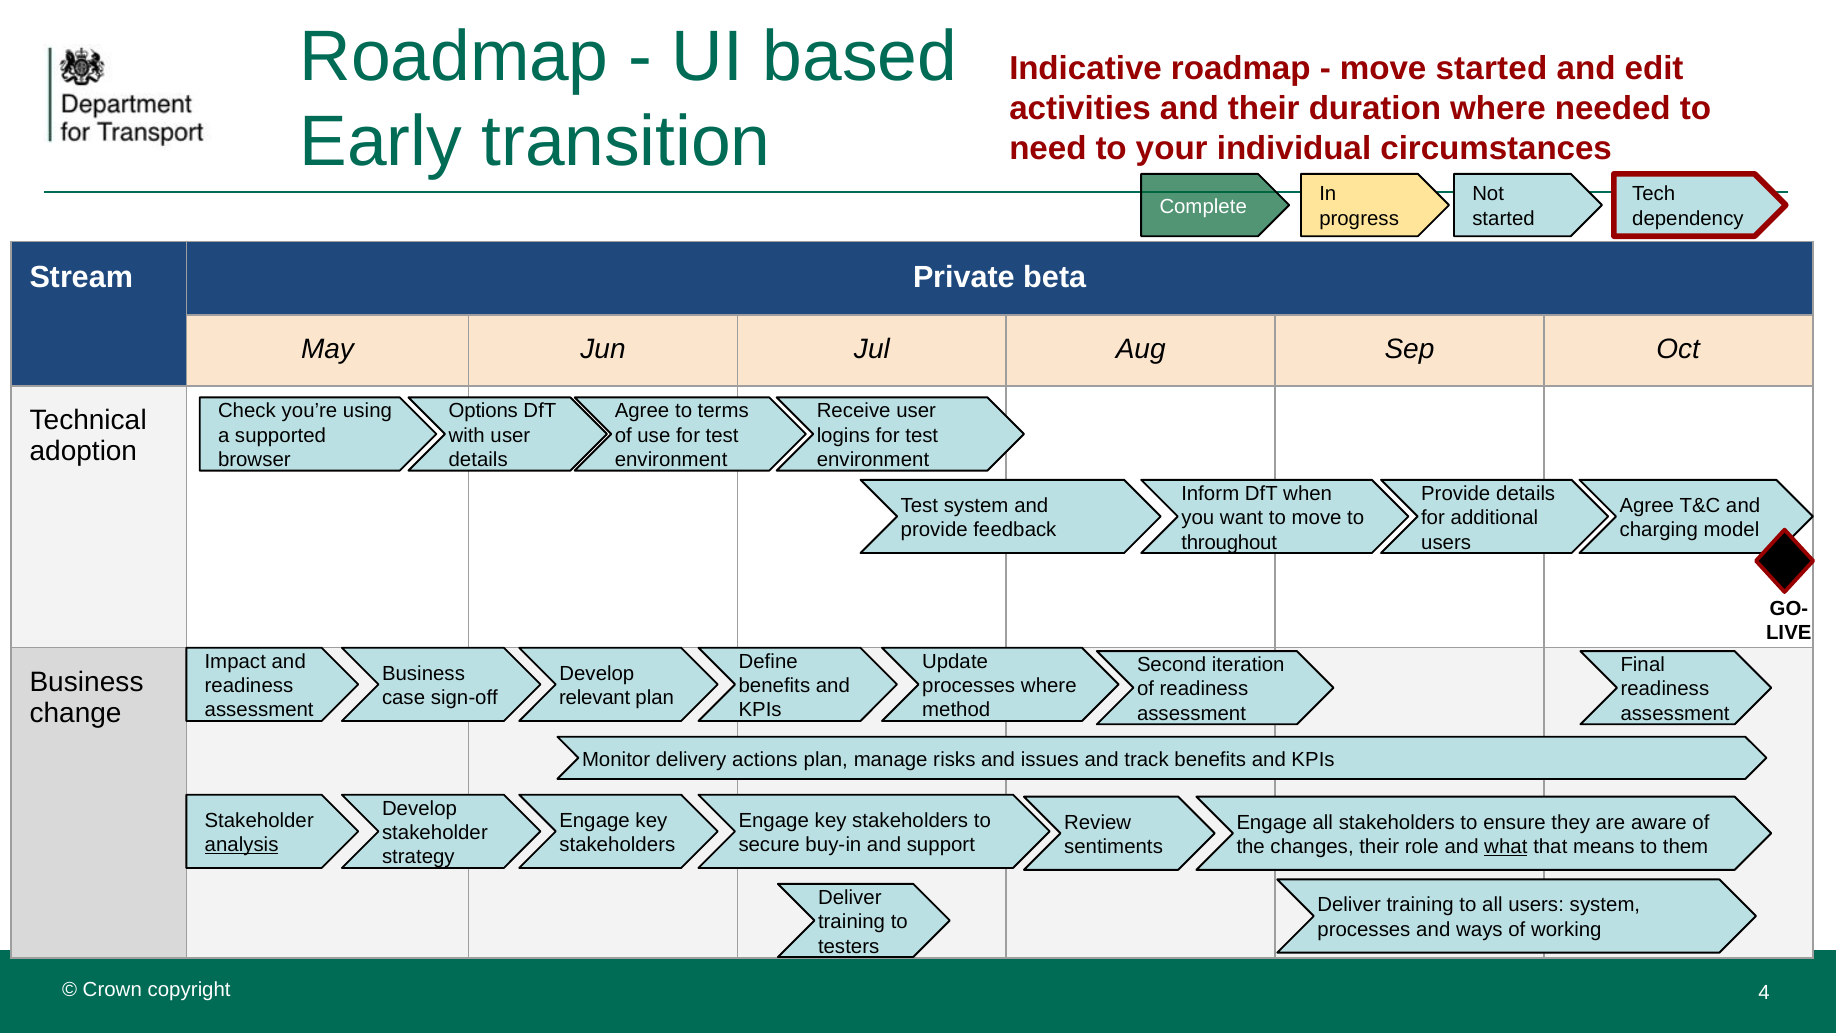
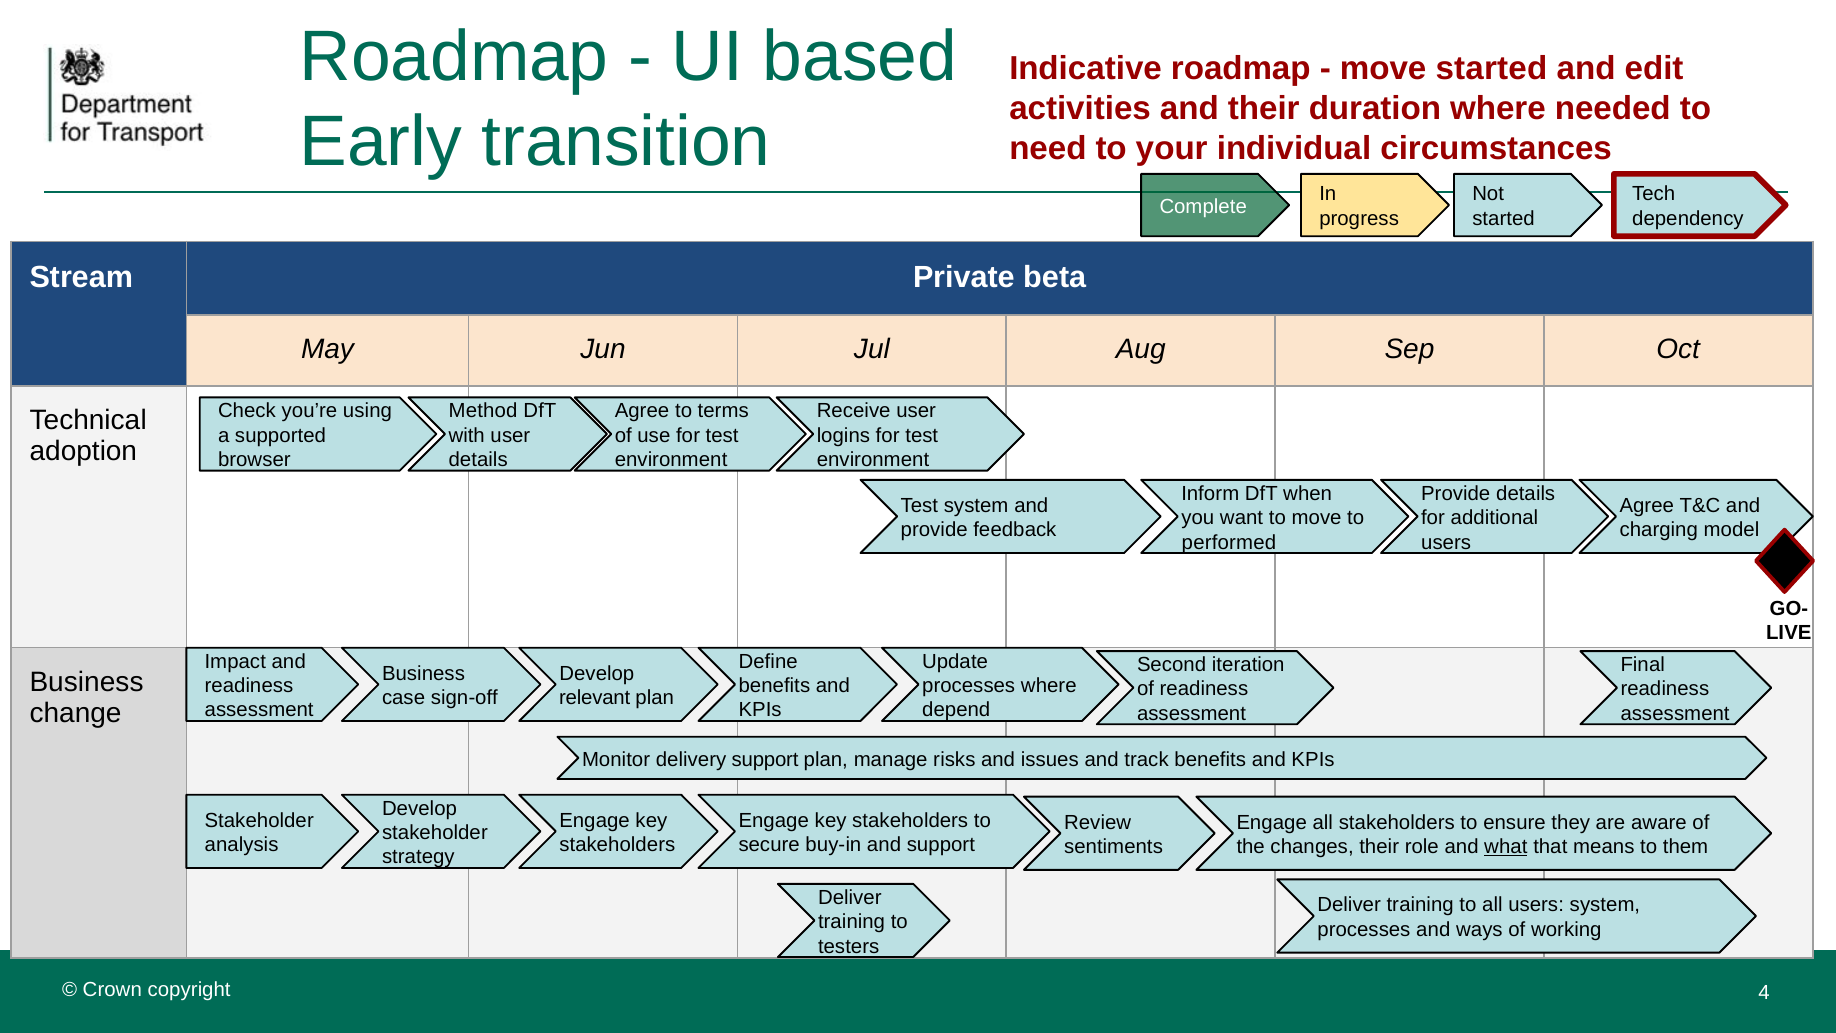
Options: Options -> Method
throughout: throughout -> performed
method: method -> depend
delivery actions: actions -> support
analysis underline: present -> none
